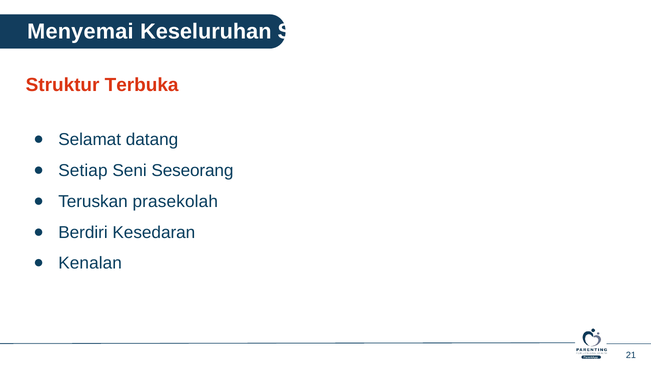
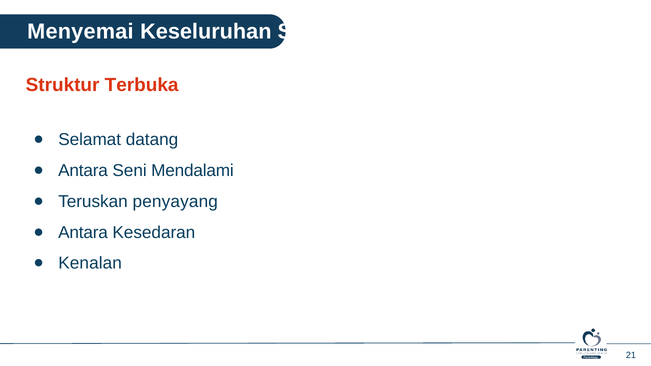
Setiap at (83, 171): Setiap -> Antara
Seseorang: Seseorang -> Mendalami
prasekolah: prasekolah -> penyayang
Berdiri at (83, 233): Berdiri -> Antara
